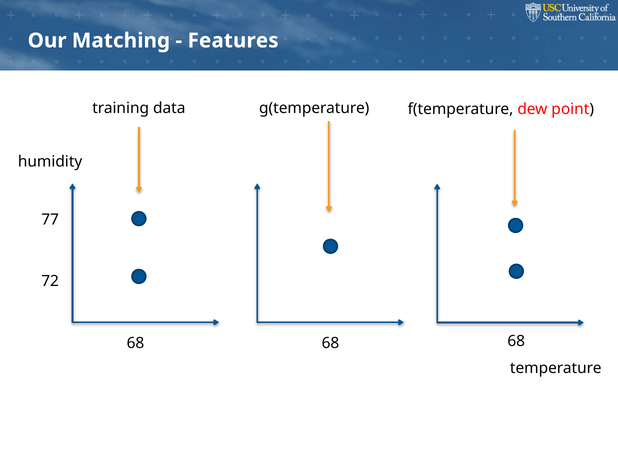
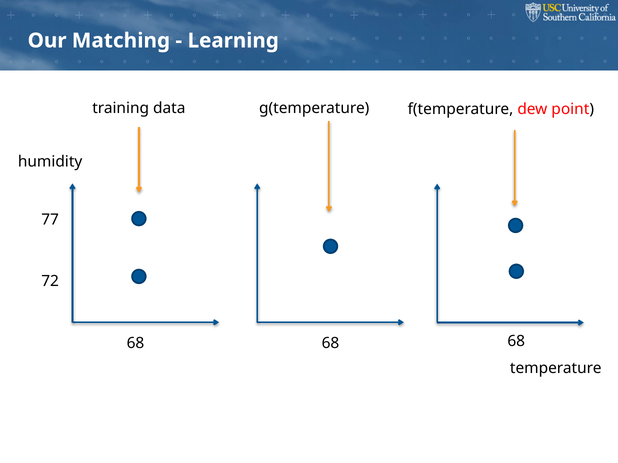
Features: Features -> Learning
